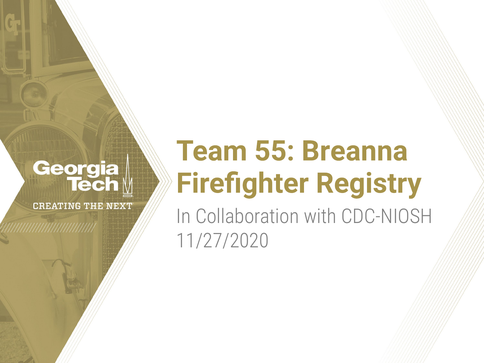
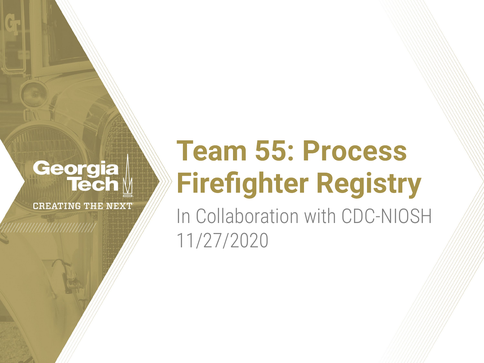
Breanna: Breanna -> Process
